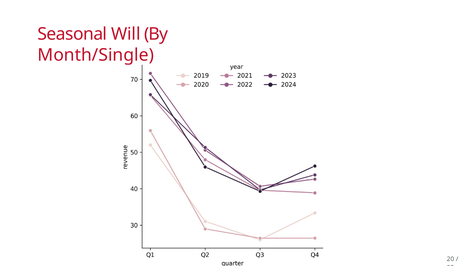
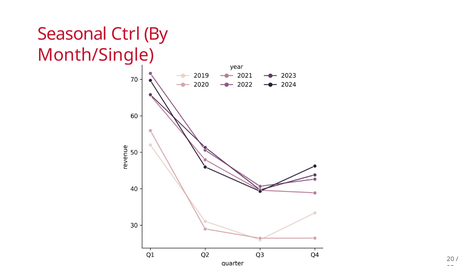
Will: Will -> Ctrl
